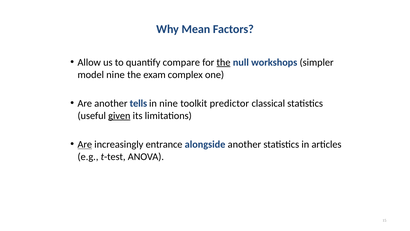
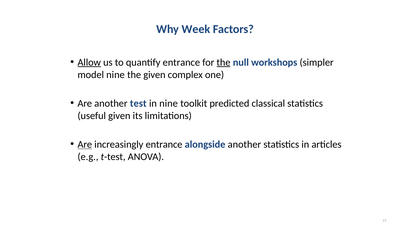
Mean: Mean -> Week
Allow underline: none -> present
quantify compare: compare -> entrance
the exam: exam -> given
tells: tells -> test
predictor: predictor -> predicted
given at (119, 116) underline: present -> none
